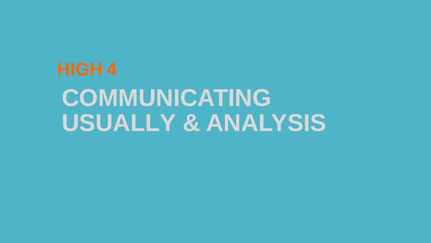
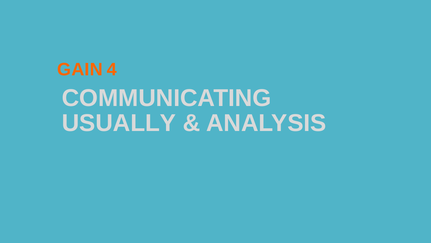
HIGH: HIGH -> GAIN
